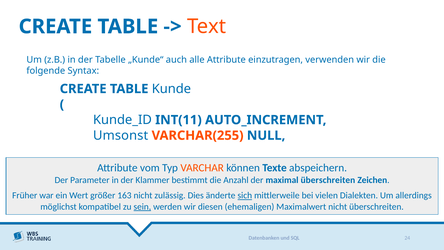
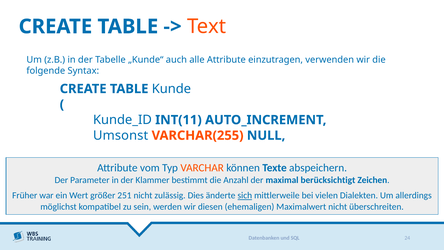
maximal überschreiten: überschreiten -> berücksichtigt
163: 163 -> 251
sein underline: present -> none
